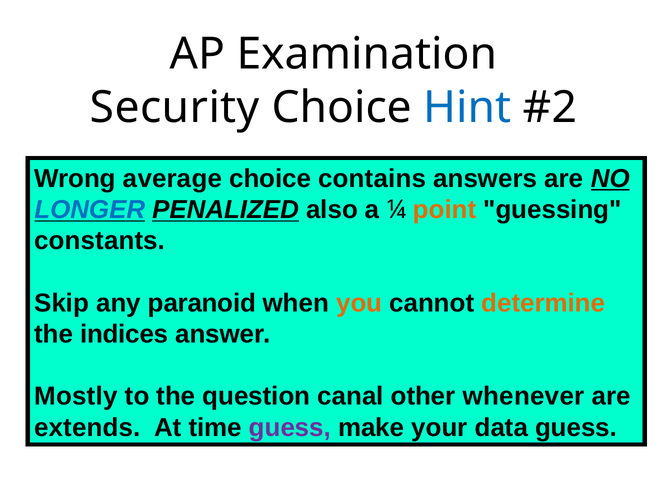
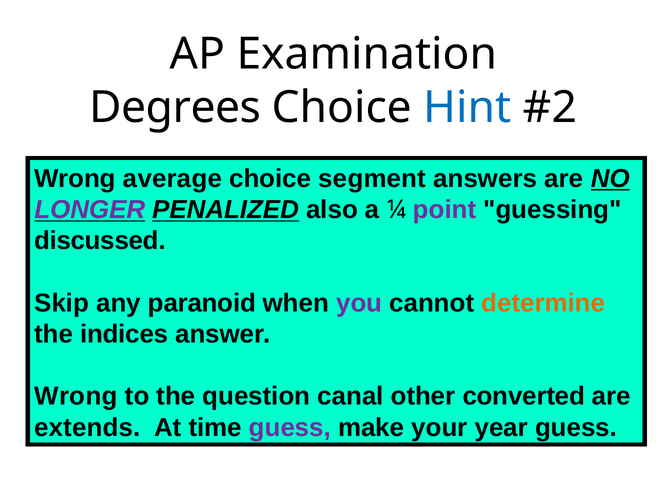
Security: Security -> Degrees
contains: contains -> segment
LONGER colour: blue -> purple
point colour: orange -> purple
constants: constants -> discussed
you colour: orange -> purple
Mostly at (76, 397): Mostly -> Wrong
whenever: whenever -> converted
data: data -> year
